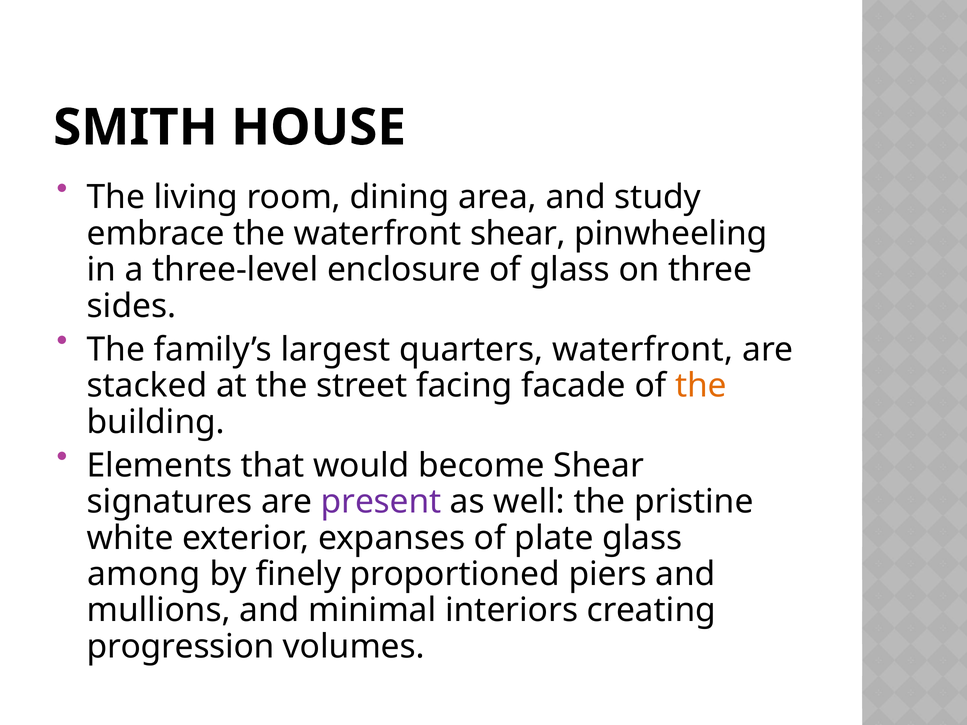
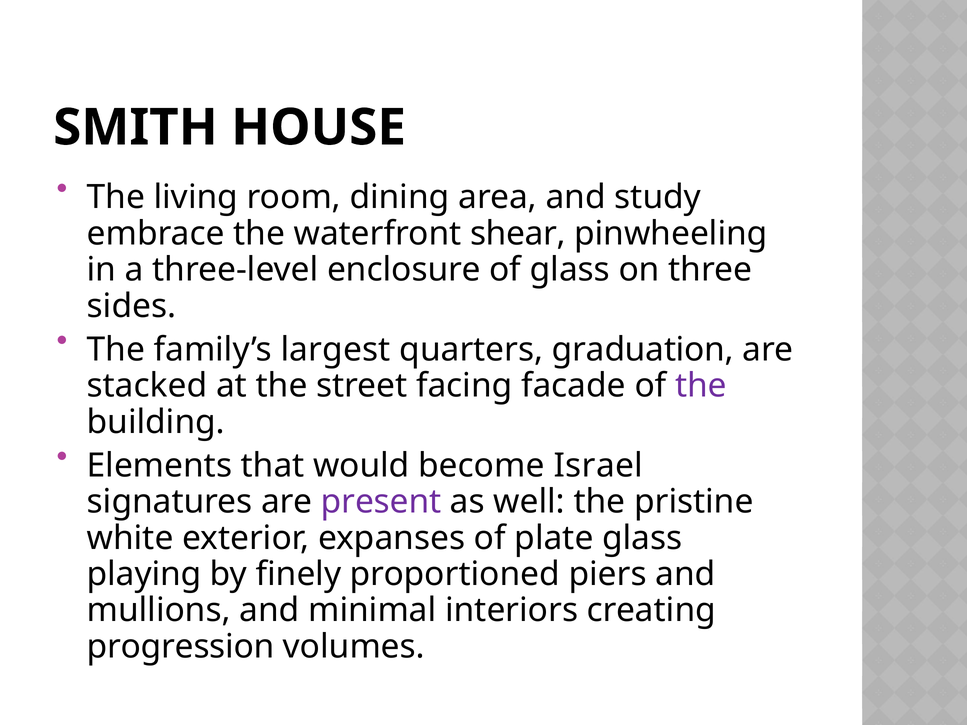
quarters waterfront: waterfront -> graduation
the at (701, 386) colour: orange -> purple
become Shear: Shear -> Israel
among: among -> playing
